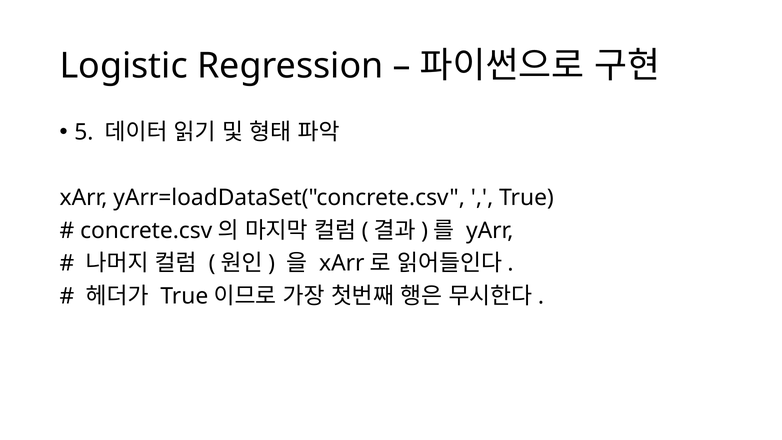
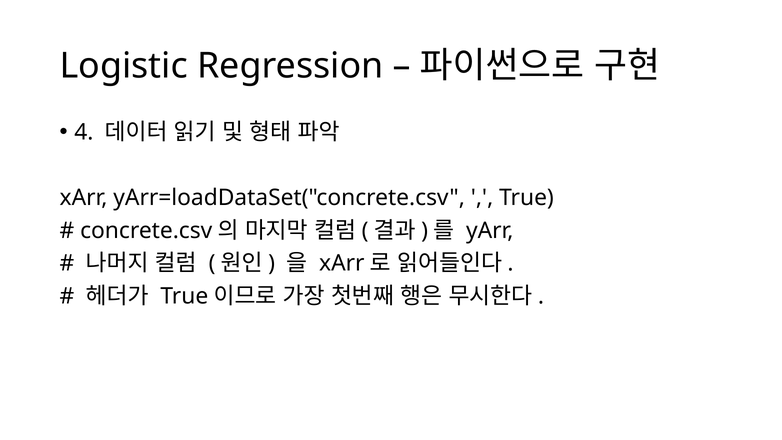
5: 5 -> 4
